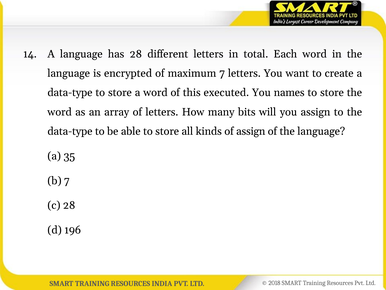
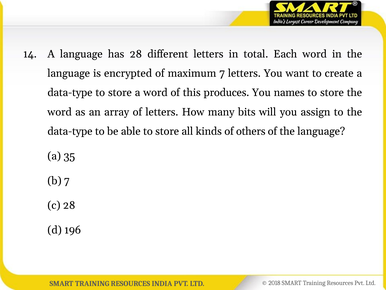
executed: executed -> produces
of assign: assign -> others
